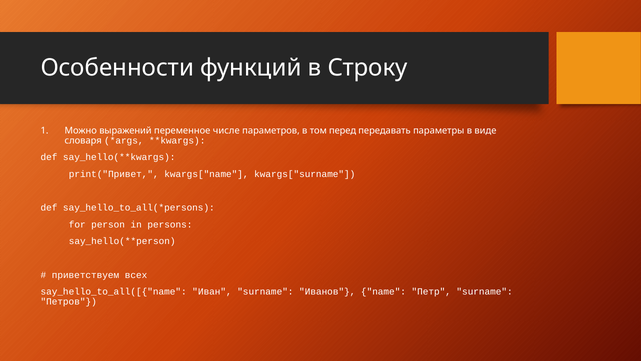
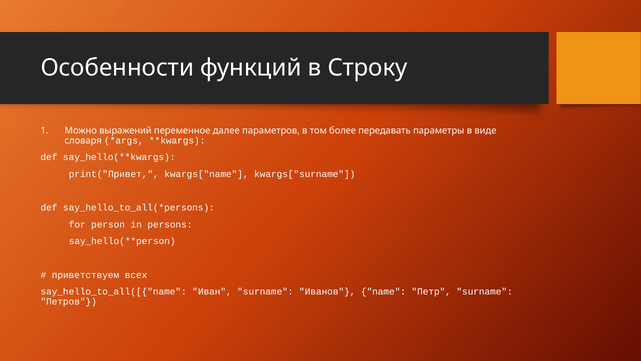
числе: числе -> далее
перед: перед -> более
